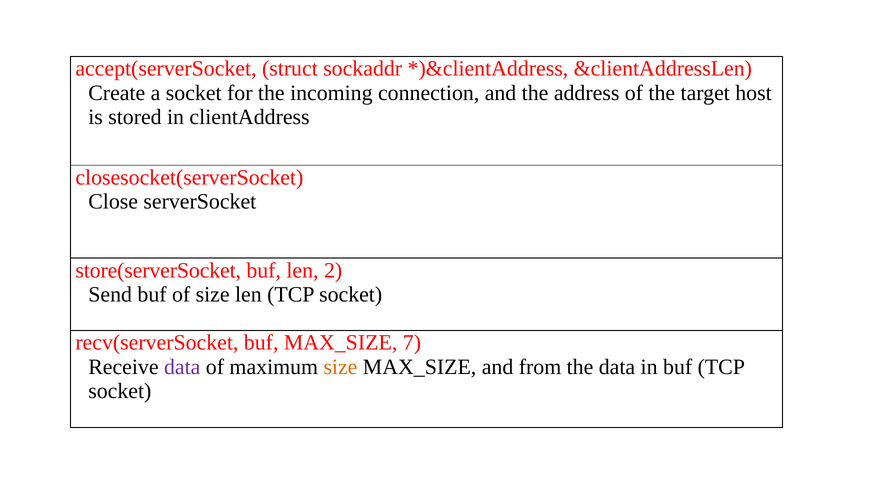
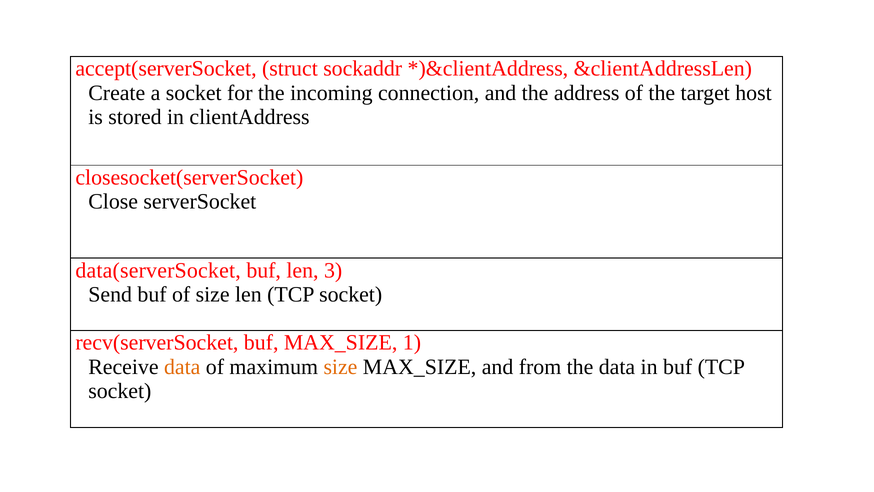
store(serverSocket: store(serverSocket -> data(serverSocket
2: 2 -> 3
7: 7 -> 1
data at (182, 367) colour: purple -> orange
